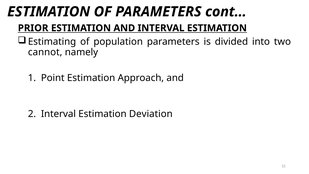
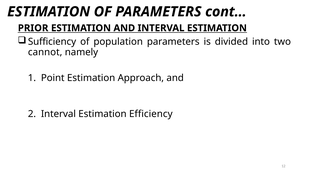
Estimating: Estimating -> Sufficiency
Deviation: Deviation -> Efficiency
